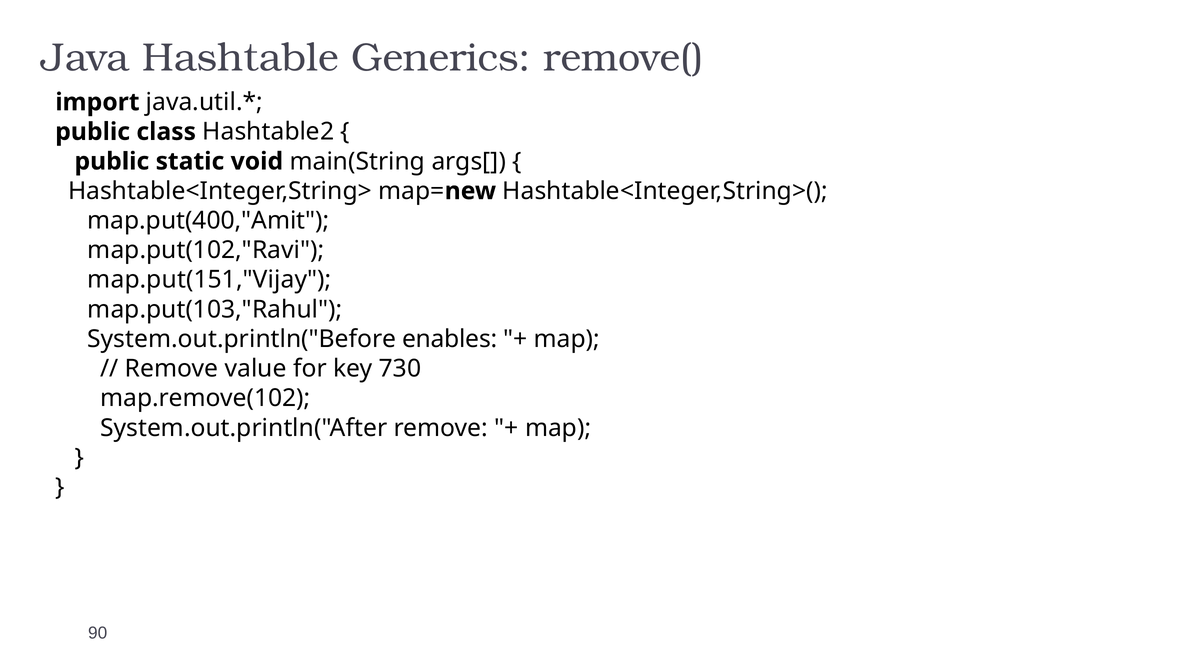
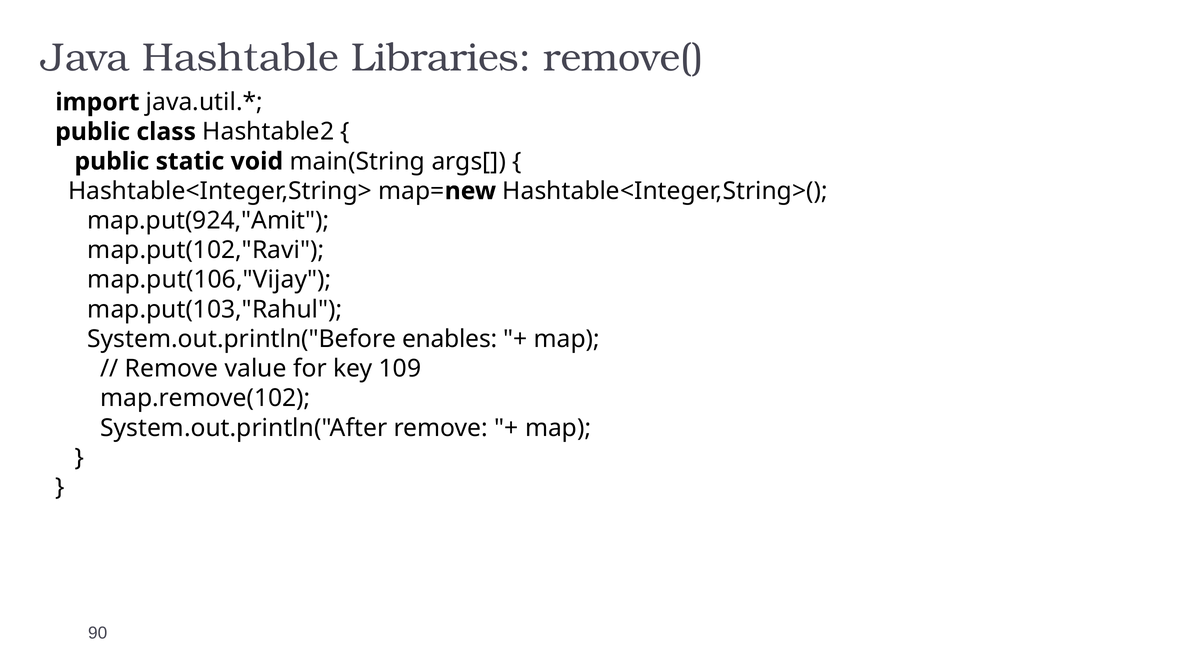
Generics: Generics -> Libraries
map.put(400,"Amit: map.put(400,"Amit -> map.put(924,"Amit
map.put(151,"Vijay: map.put(151,"Vijay -> map.put(106,"Vijay
730: 730 -> 109
